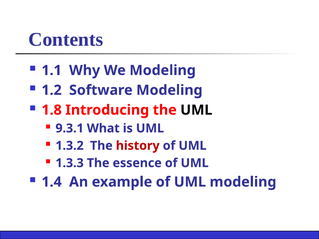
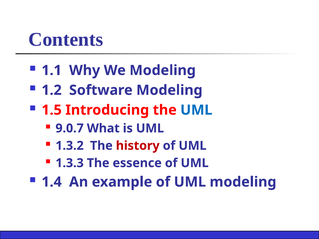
1.8: 1.8 -> 1.5
UML at (196, 110) colour: black -> blue
9.3.1: 9.3.1 -> 9.0.7
